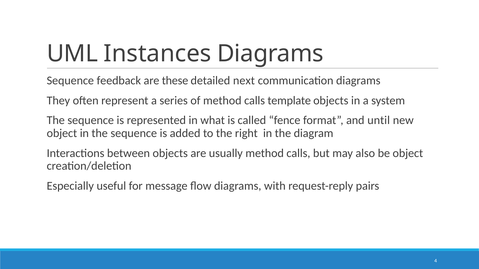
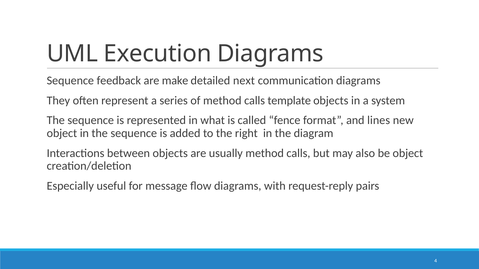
Instances: Instances -> Execution
these: these -> make
until: until -> lines
